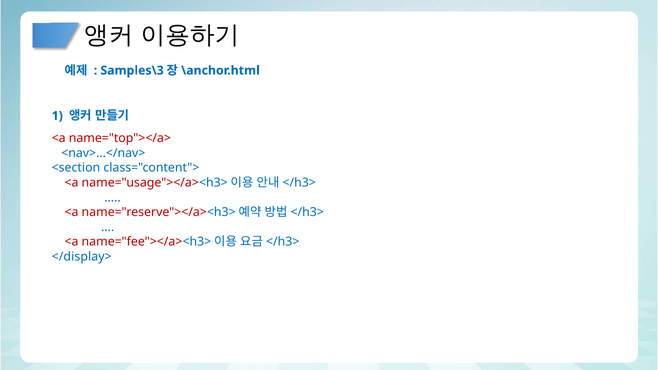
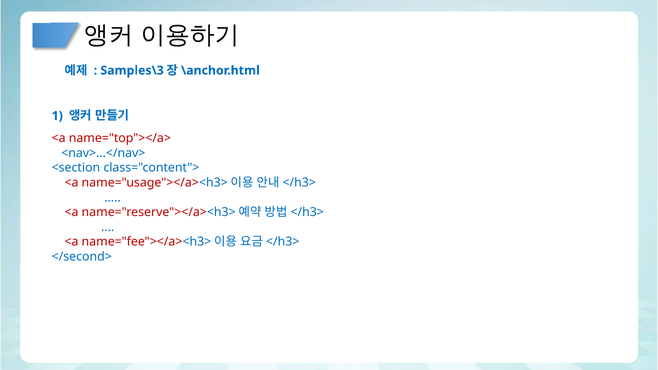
</display>: </display> -> </second>
